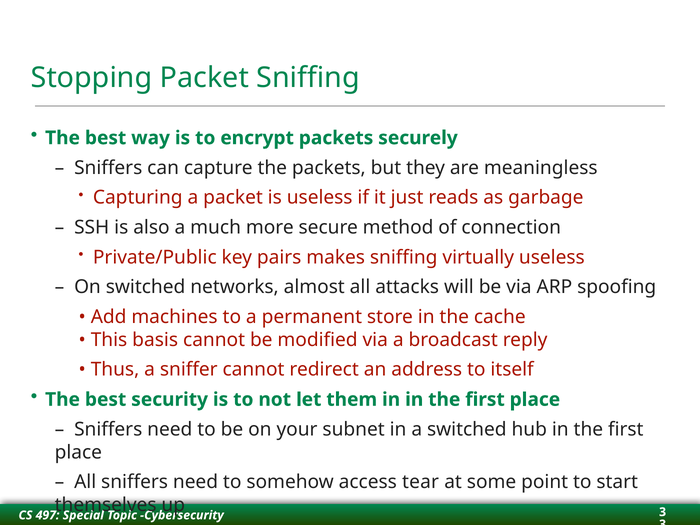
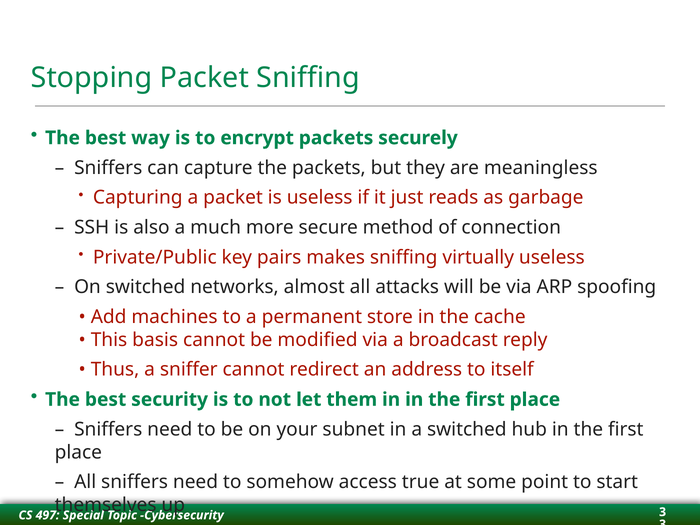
tear: tear -> true
